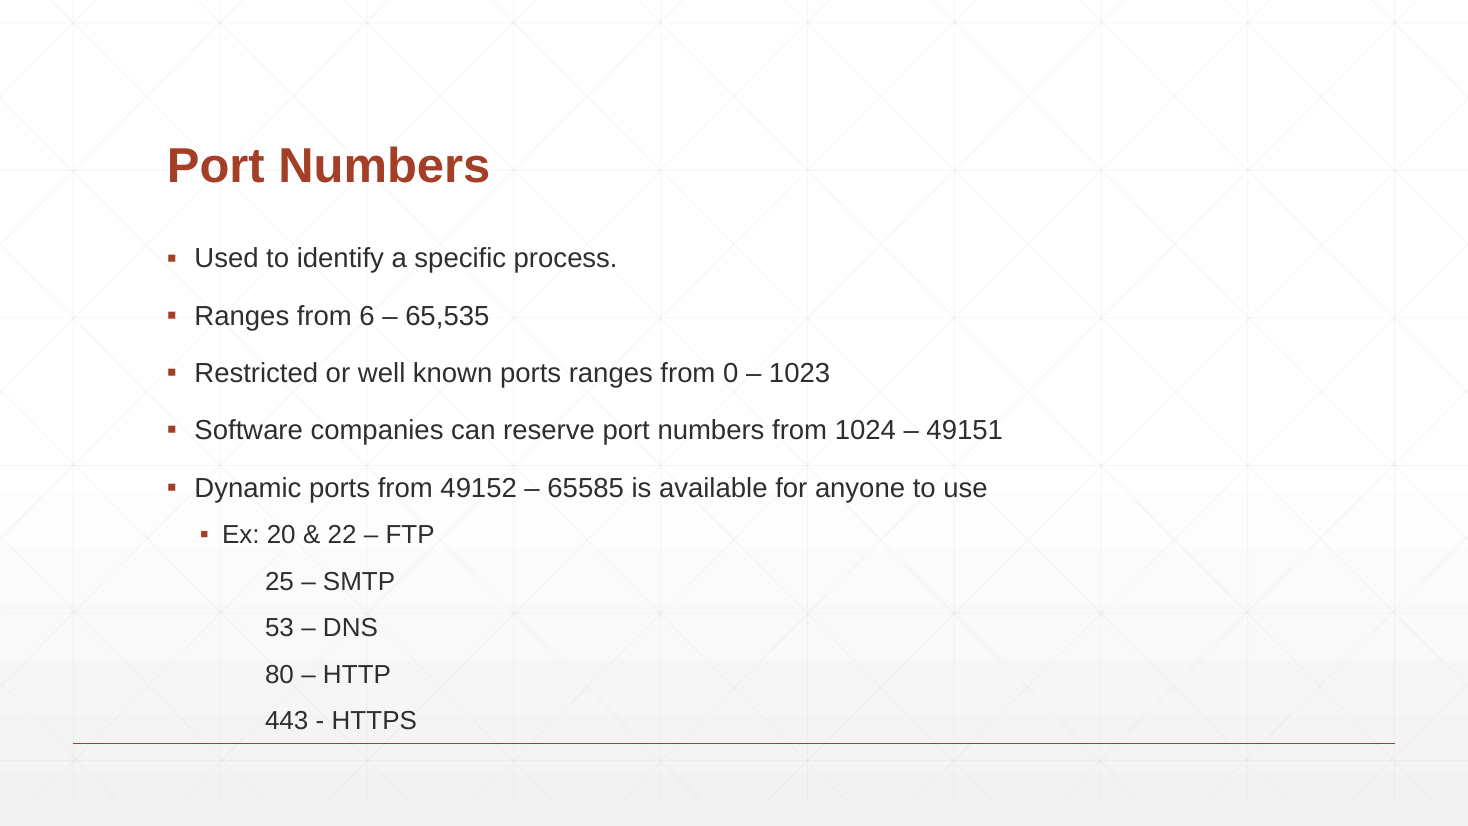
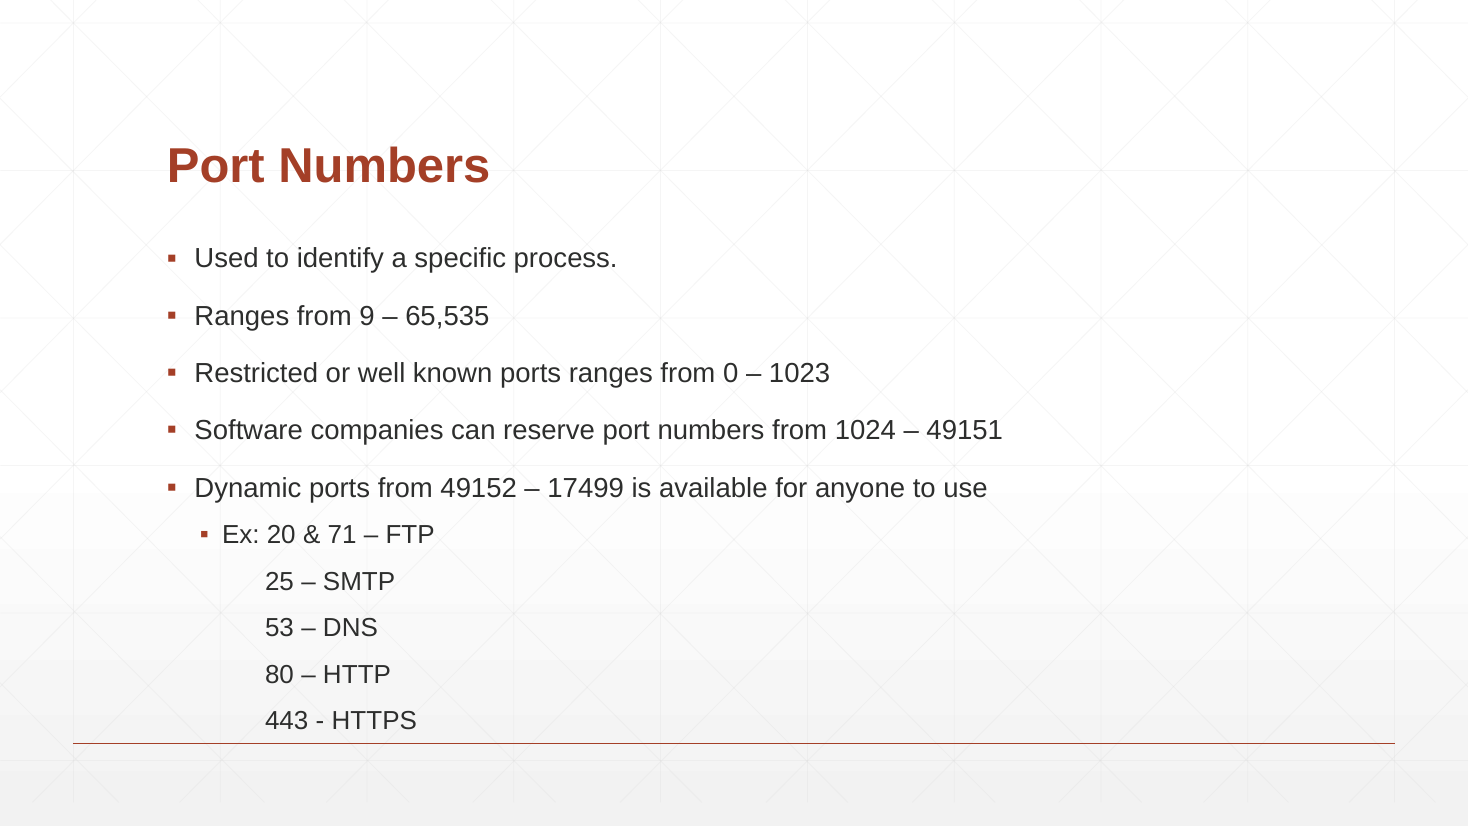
6: 6 -> 9
65585: 65585 -> 17499
22: 22 -> 71
